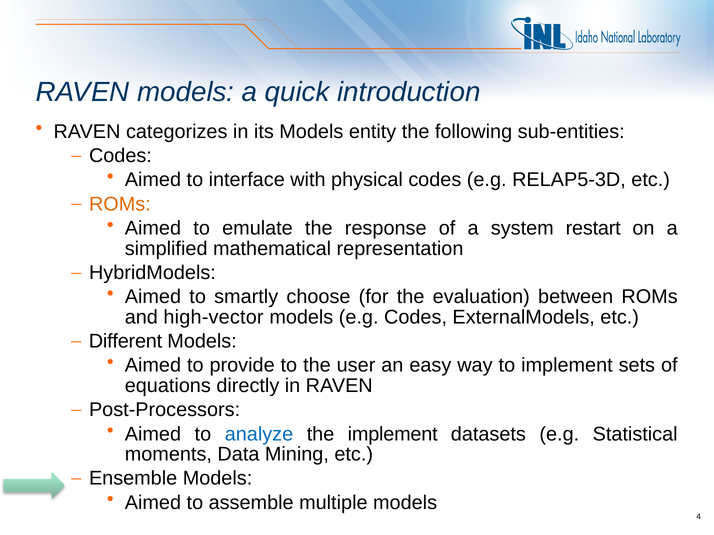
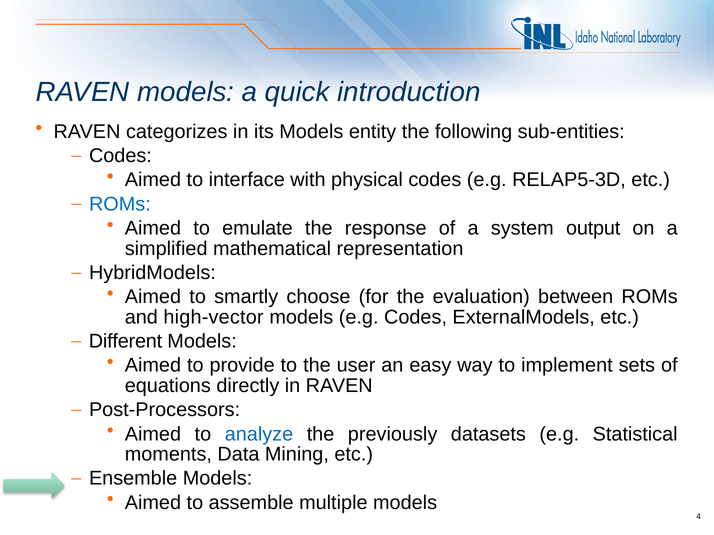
ROMs at (120, 204) colour: orange -> blue
restart: restart -> output
the implement: implement -> previously
